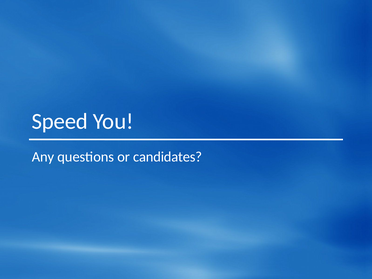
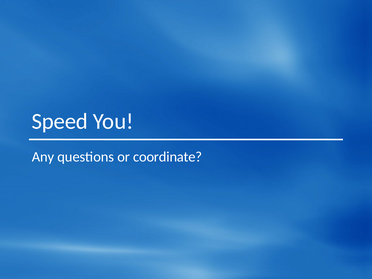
candidates: candidates -> coordinate
